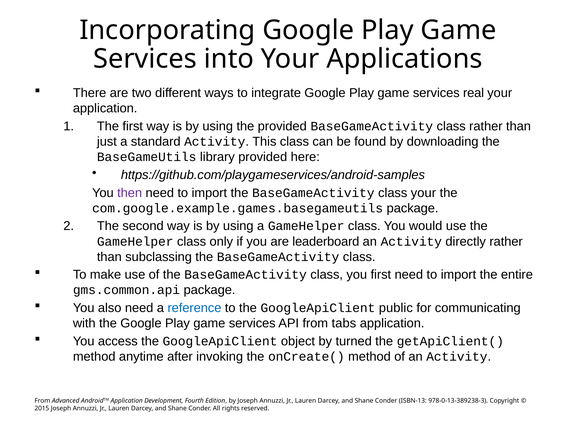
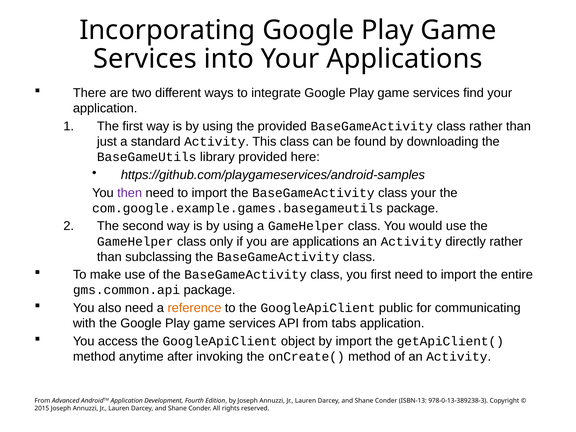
real: real -> find
are leaderboard: leaderboard -> applications
reference colour: blue -> orange
by turned: turned -> import
